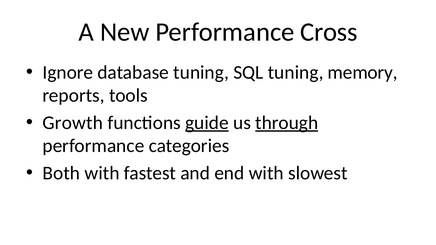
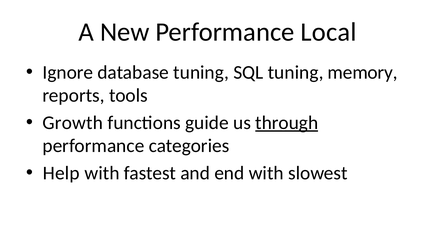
Cross: Cross -> Local
guide underline: present -> none
Both: Both -> Help
